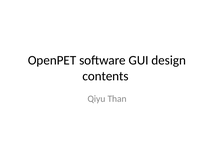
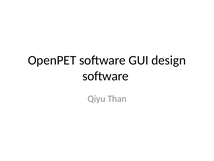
contents at (105, 76): contents -> software
